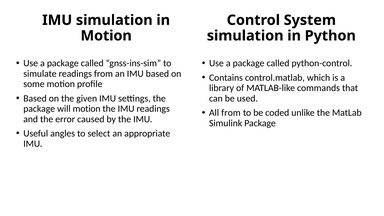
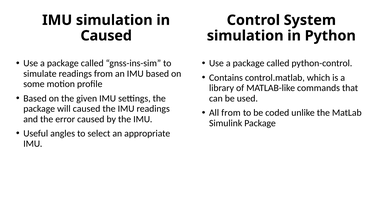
Motion at (106, 36): Motion -> Caused
will motion: motion -> caused
